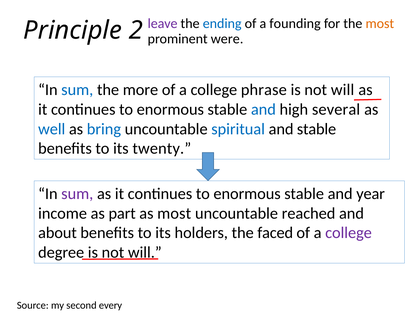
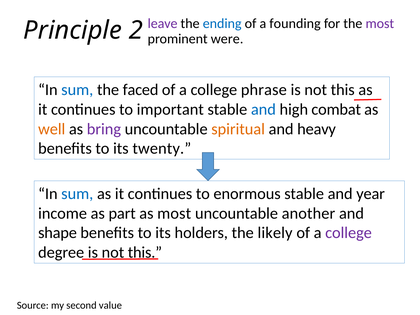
most at (380, 24) colour: orange -> purple
more: more -> faced
will at (343, 90): will -> this
enormous at (170, 109): enormous -> important
several: several -> combat
well colour: blue -> orange
bring colour: blue -> purple
spiritual colour: blue -> orange
and stable: stable -> heavy
sum at (77, 194) colour: purple -> blue
reached: reached -> another
about: about -> shape
faced: faced -> likely
degree is not will: will -> this
every: every -> value
